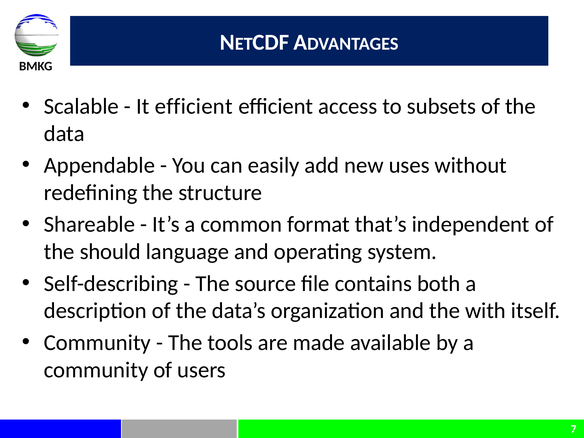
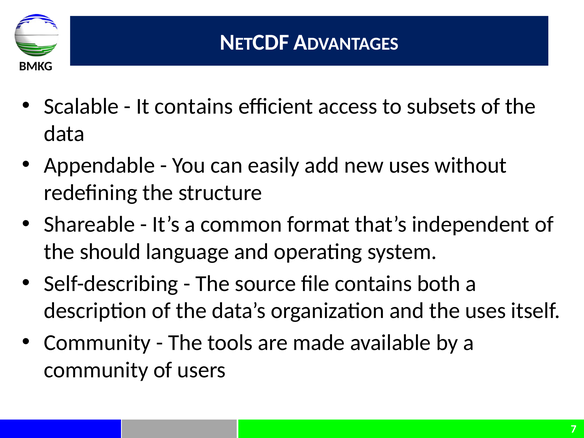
It efficient: efficient -> contains
the with: with -> uses
